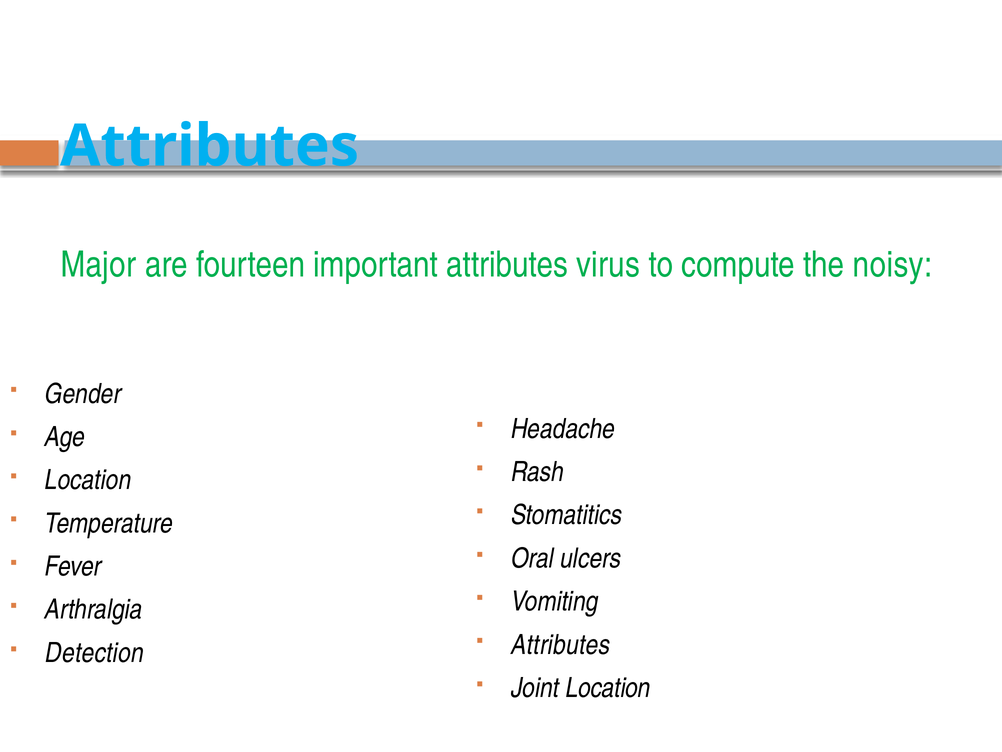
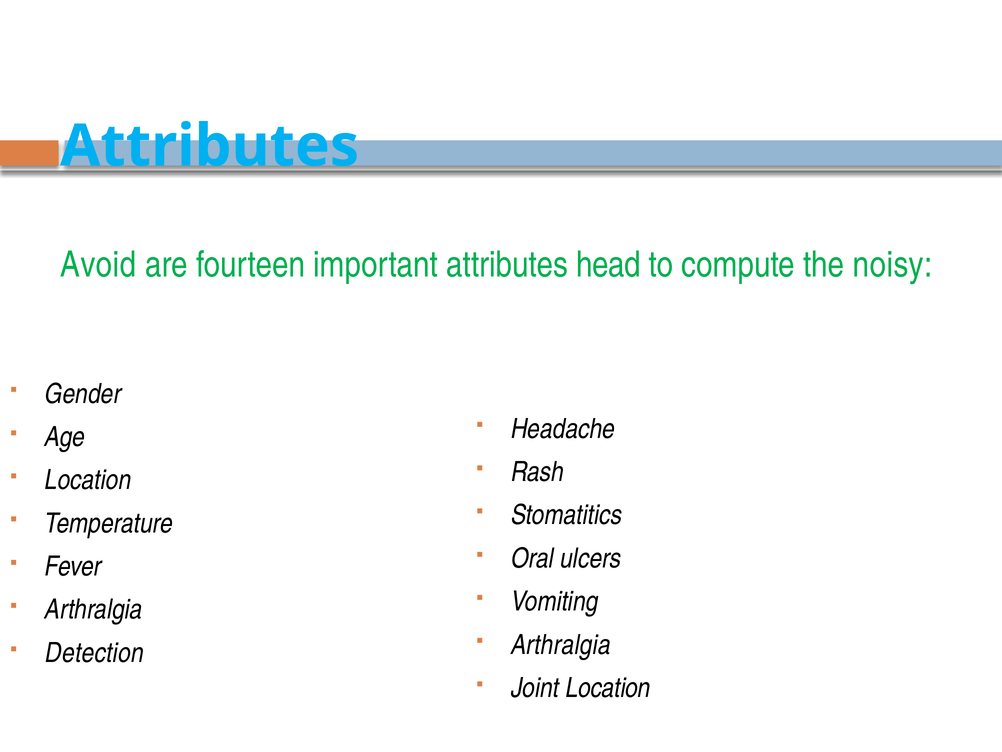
Major: Major -> Avoid
virus: virus -> head
Attributes at (561, 644): Attributes -> Arthralgia
